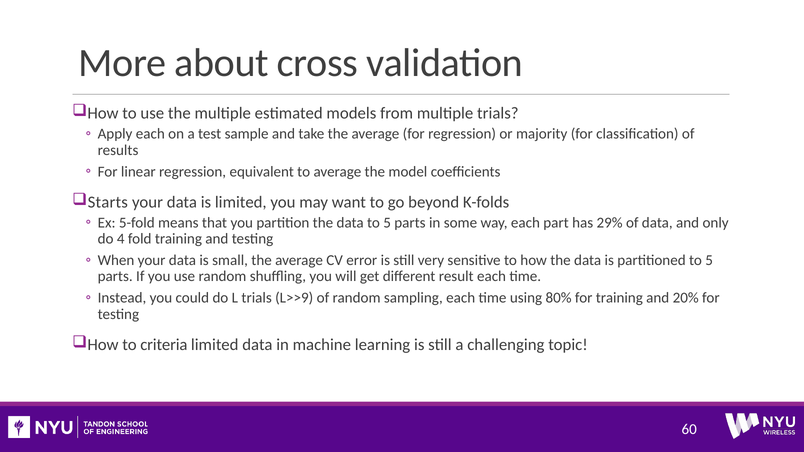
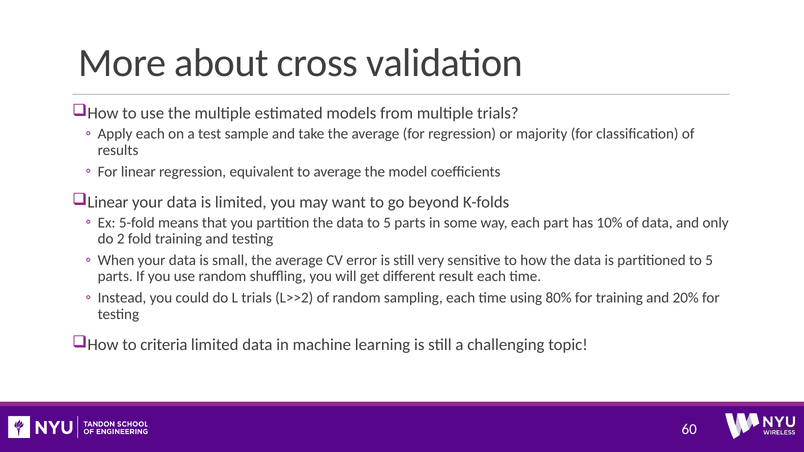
Starts at (108, 202): Starts -> Linear
29%: 29% -> 10%
4: 4 -> 2
L>>9: L>>9 -> L>>2
